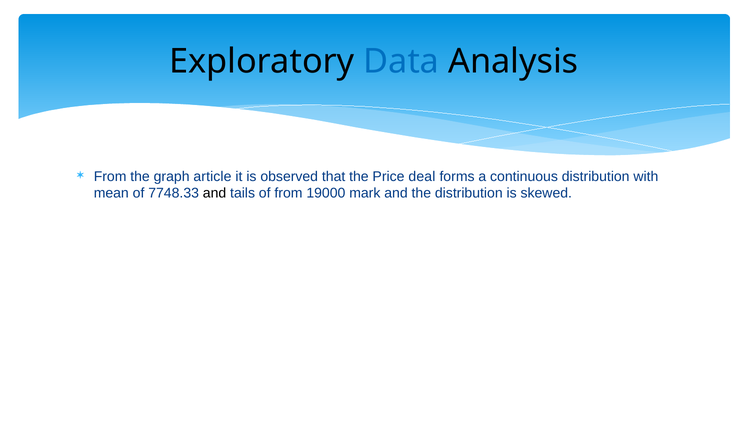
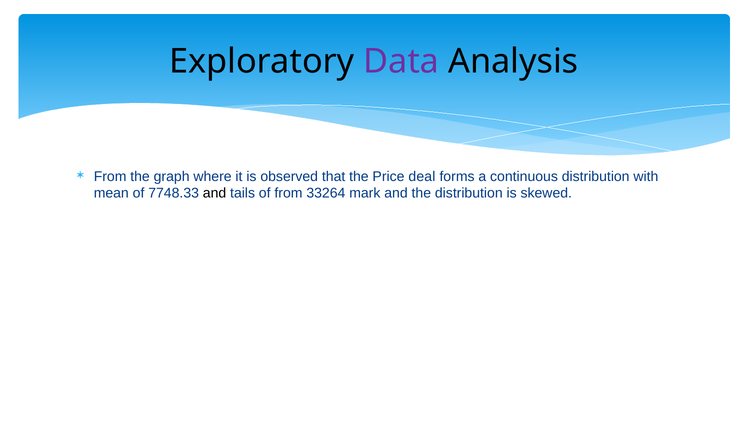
Data colour: blue -> purple
article: article -> where
19000: 19000 -> 33264
